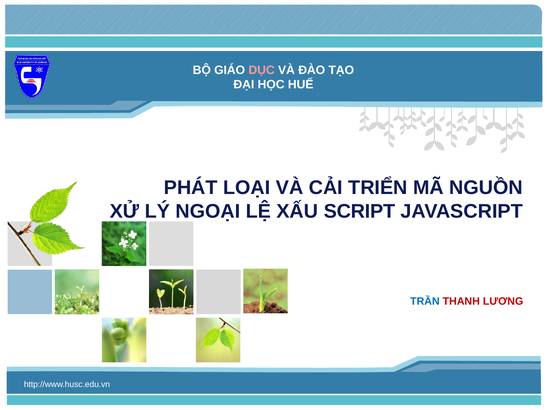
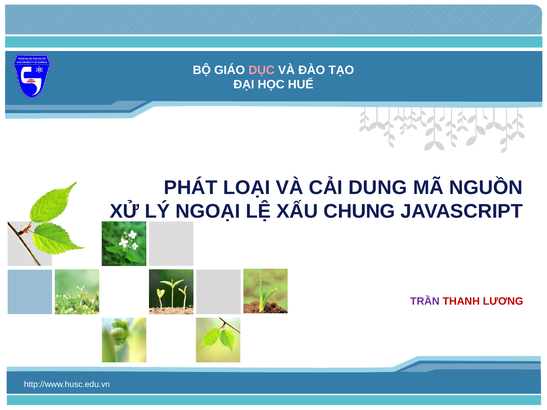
TRIỂN: TRIỂN -> DUNG
SCRIPT: SCRIPT -> CHUNG
TRẦN colour: blue -> purple
